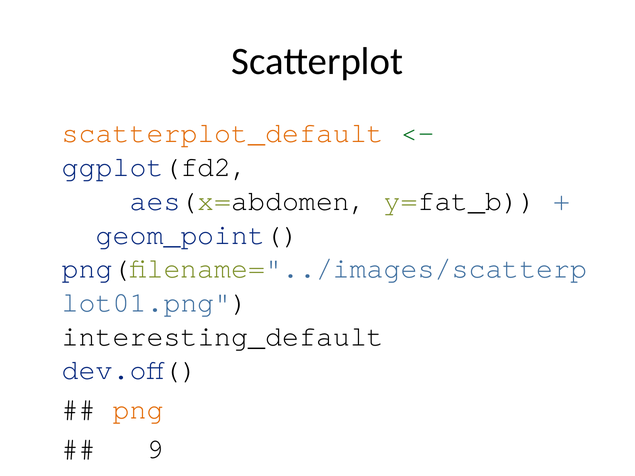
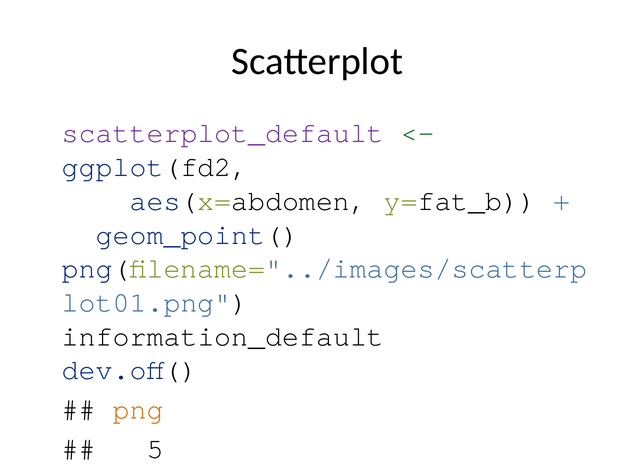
scatterplot_default colour: orange -> purple
interesting_default: interesting_default -> information_default
9: 9 -> 5
